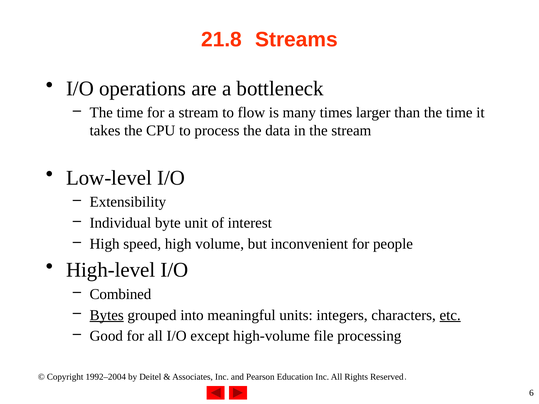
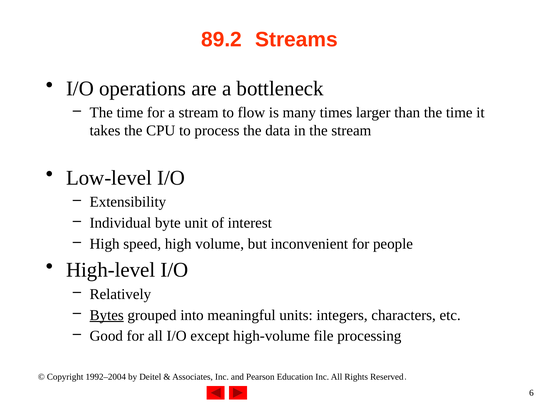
21.8: 21.8 -> 89.2
Combined: Combined -> Relatively
etc underline: present -> none
